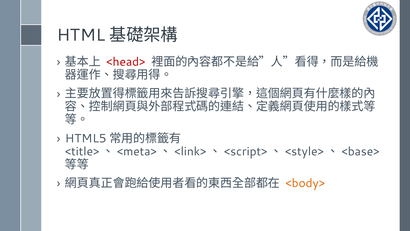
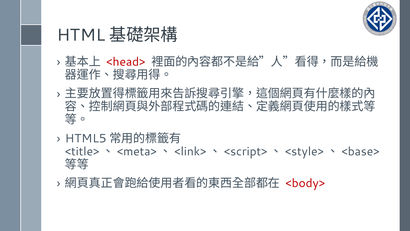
<body> colour: orange -> red
